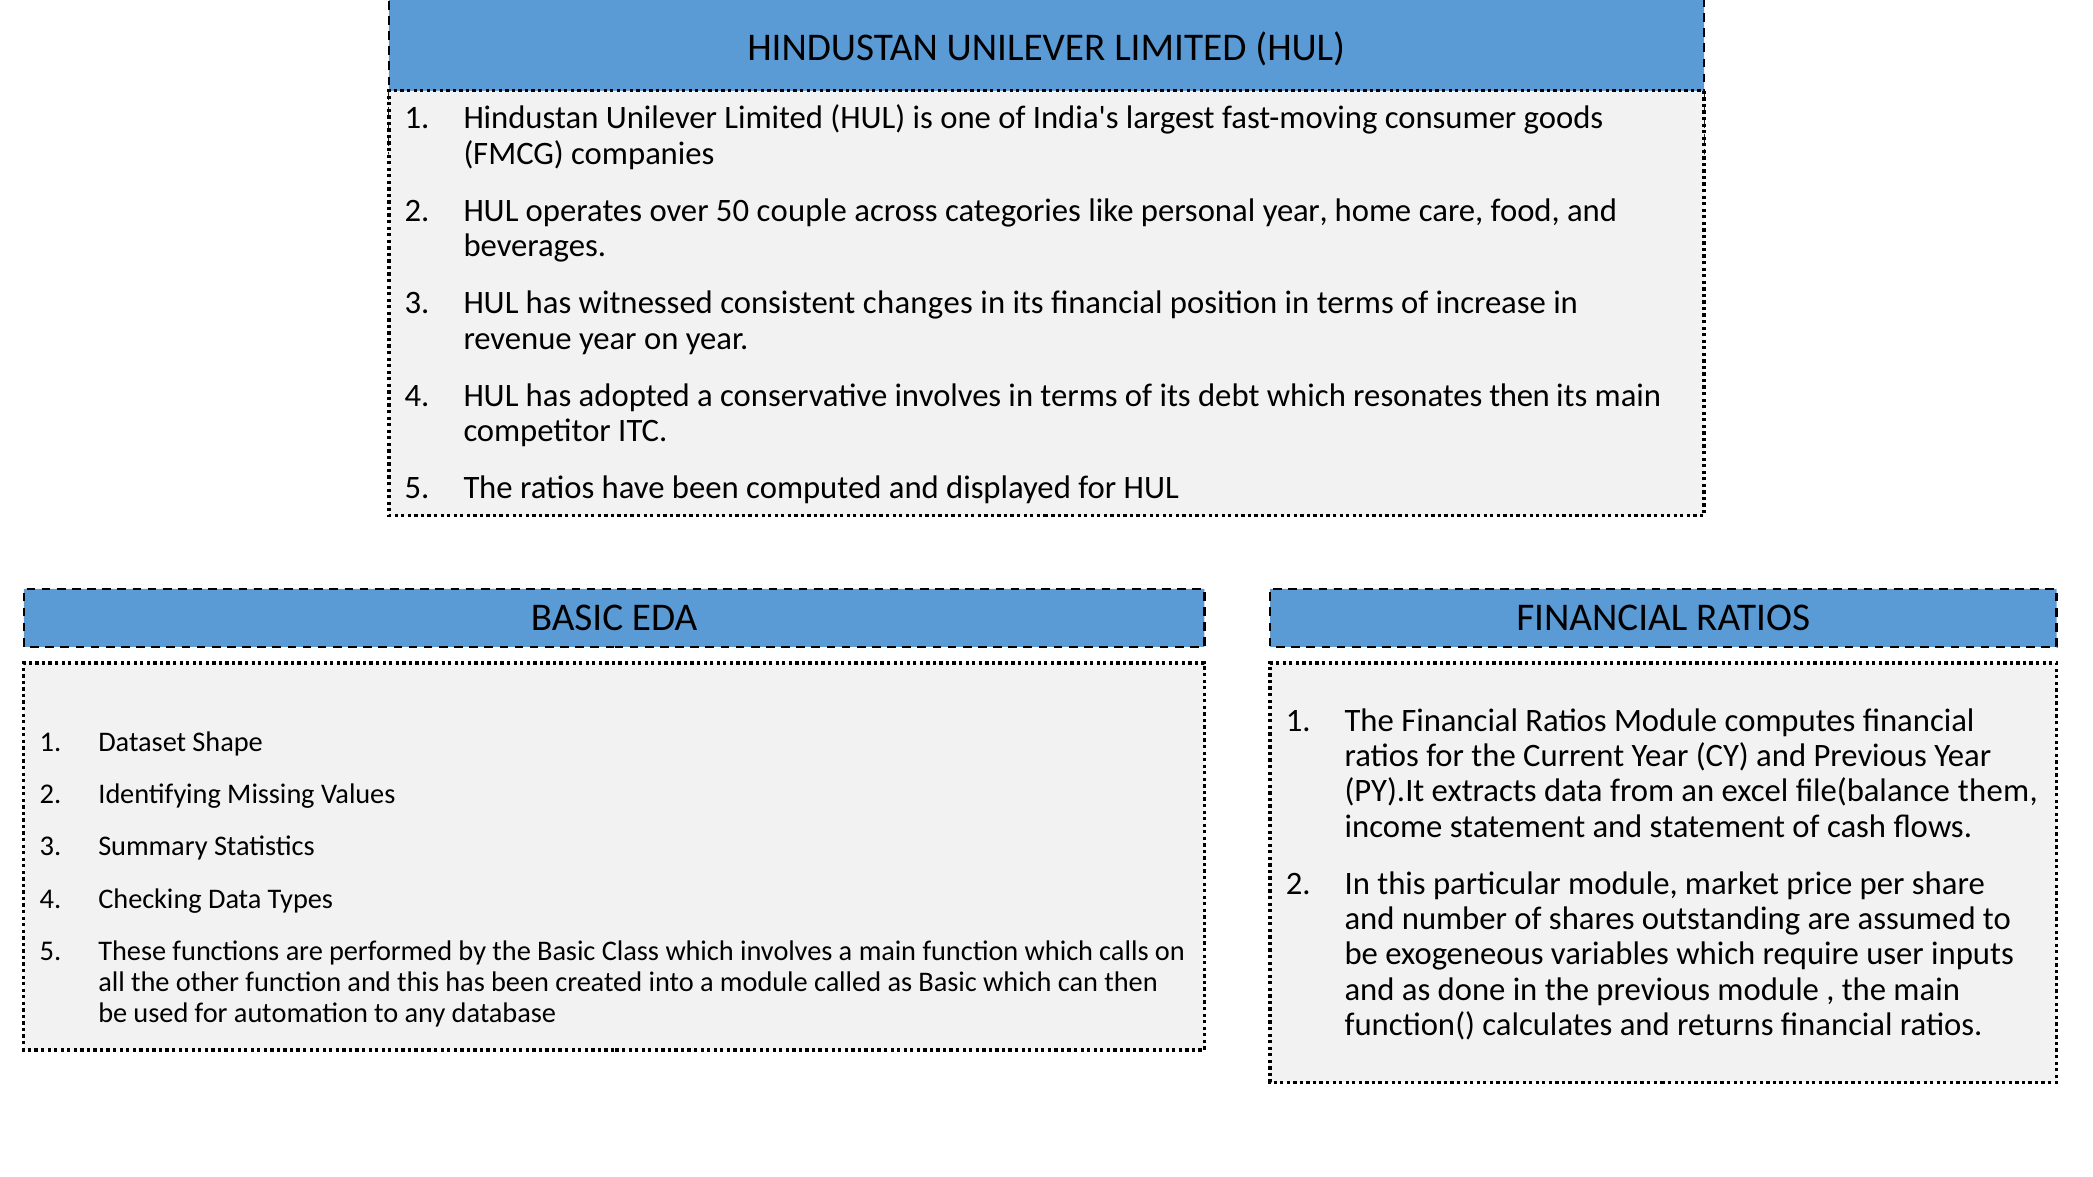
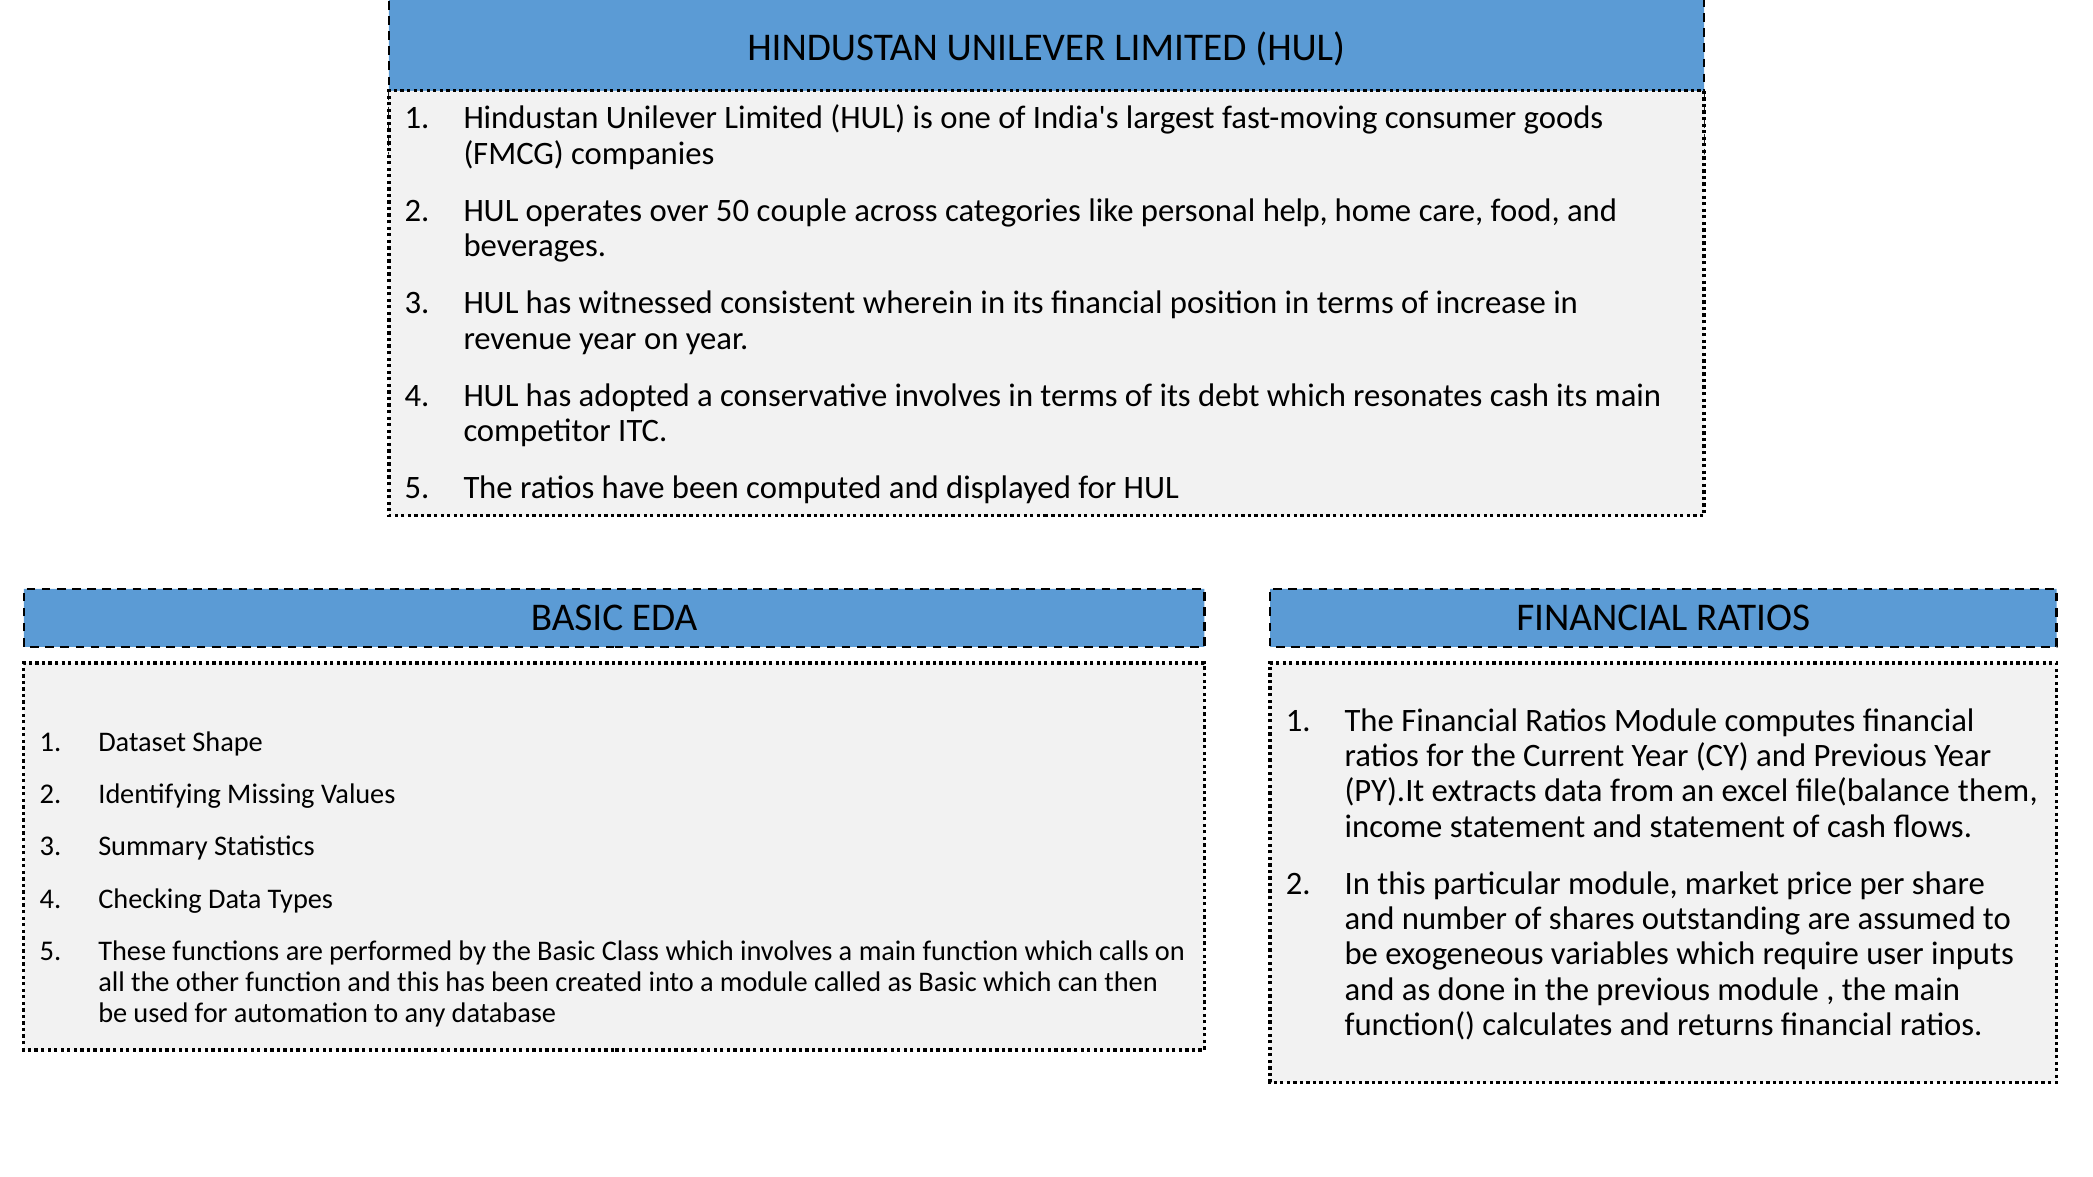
personal year: year -> help
changes: changes -> wherein
resonates then: then -> cash
